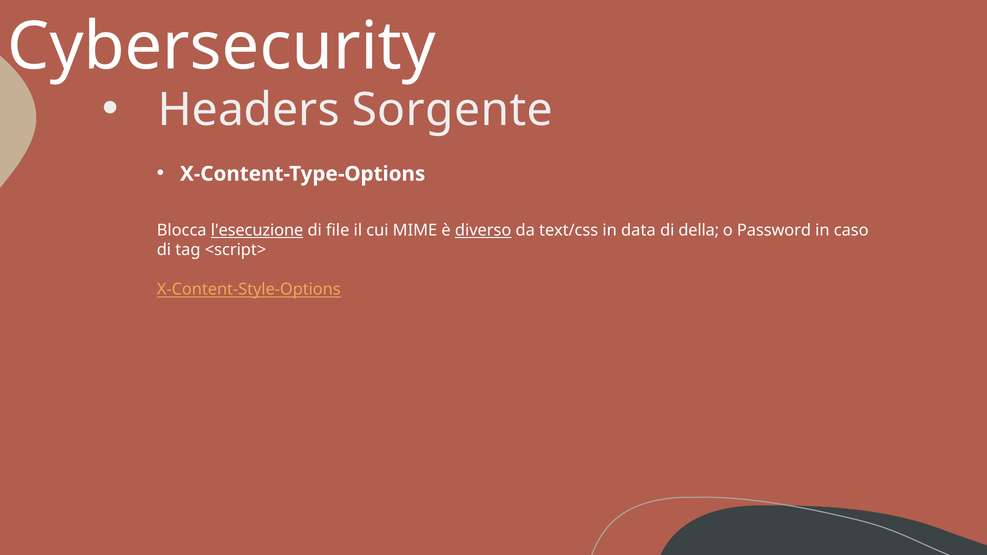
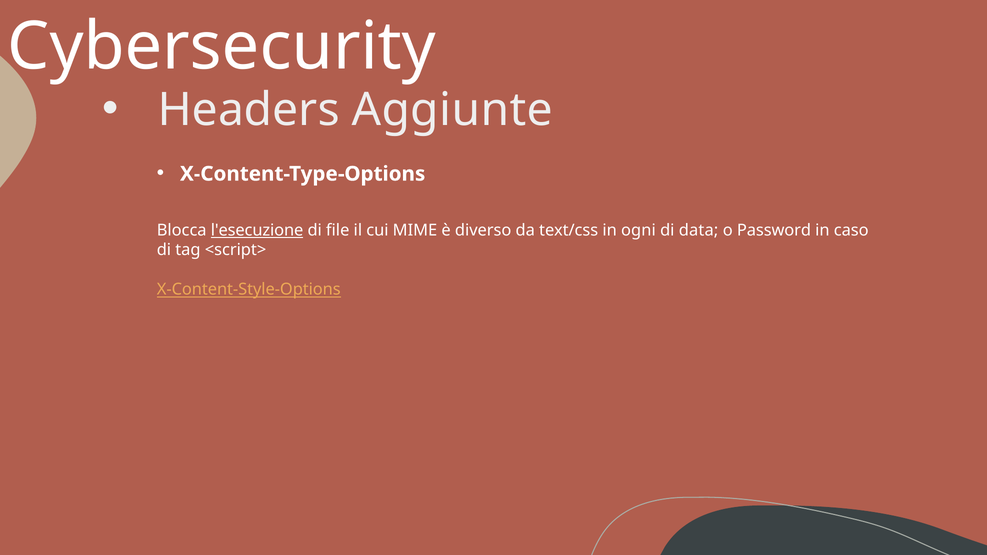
Sorgente: Sorgente -> Aggiunte
diverso underline: present -> none
data: data -> ogni
della: della -> data
